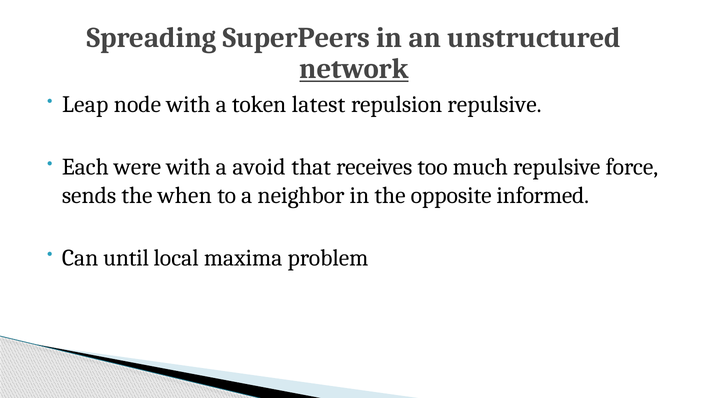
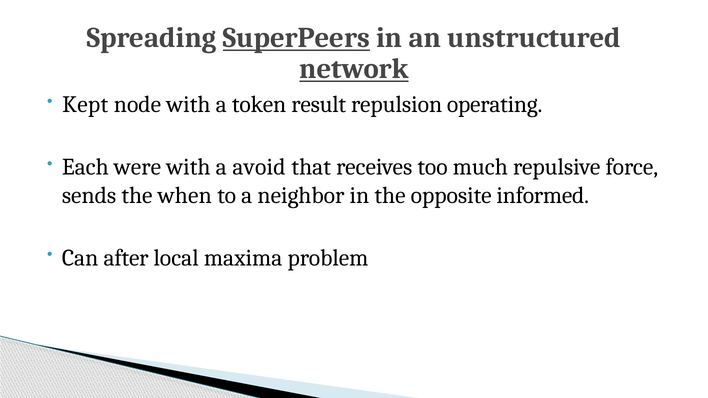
SuperPeers underline: none -> present
Leap: Leap -> Kept
latest: latest -> result
repulsion repulsive: repulsive -> operating
until: until -> after
